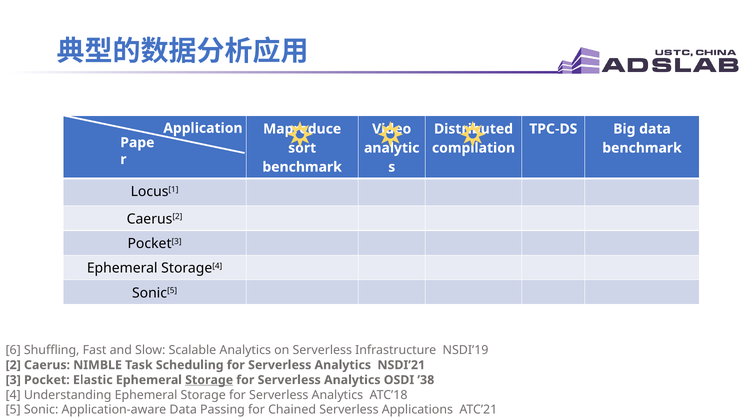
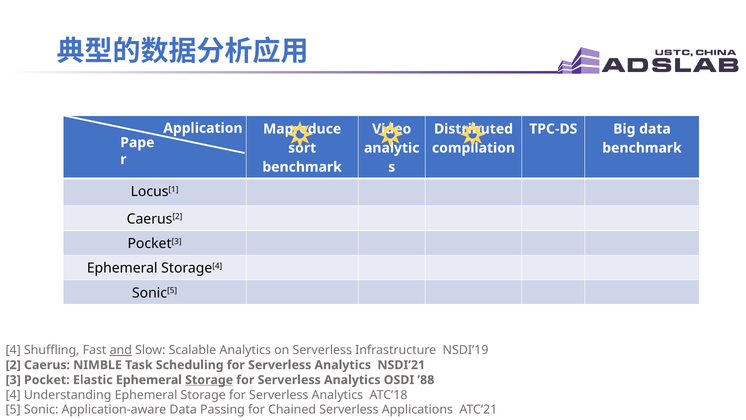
6 at (13, 350): 6 -> 4
and underline: none -> present
’38: ’38 -> ’88
